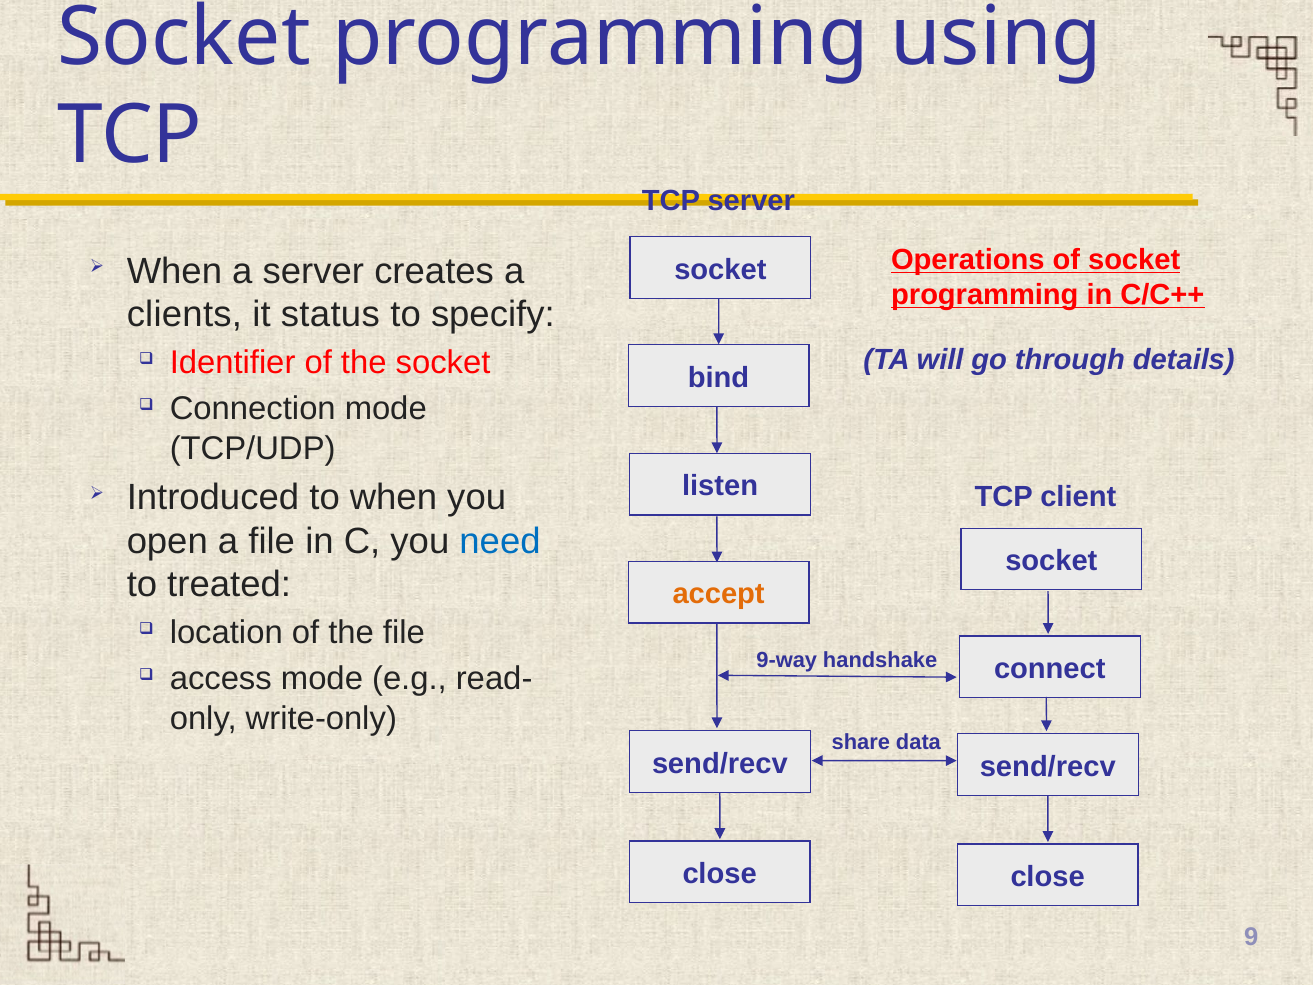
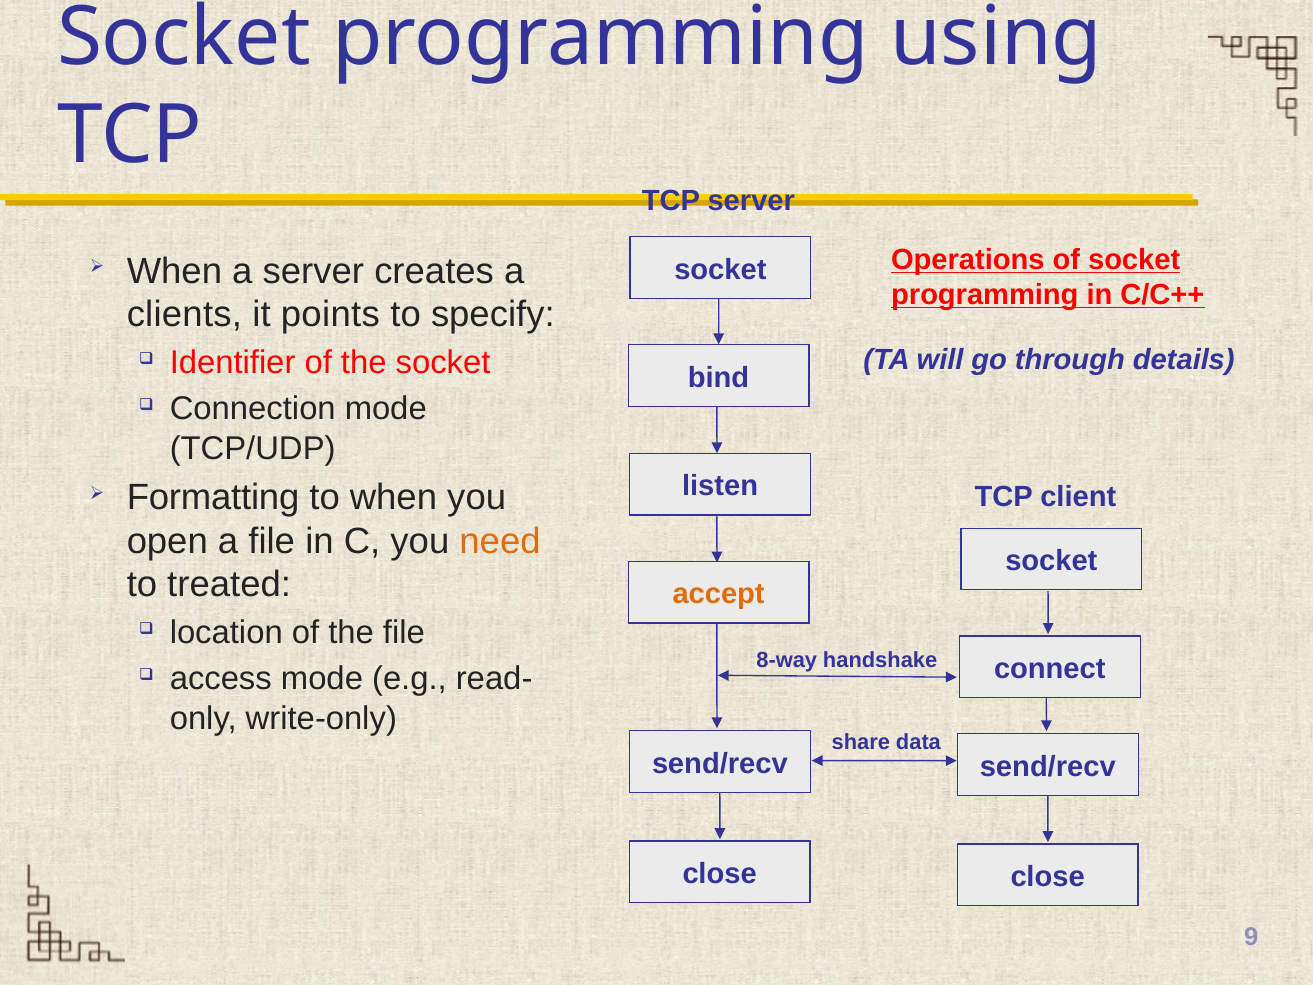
status: status -> points
Introduced: Introduced -> Formatting
need colour: blue -> orange
9-way: 9-way -> 8-way
